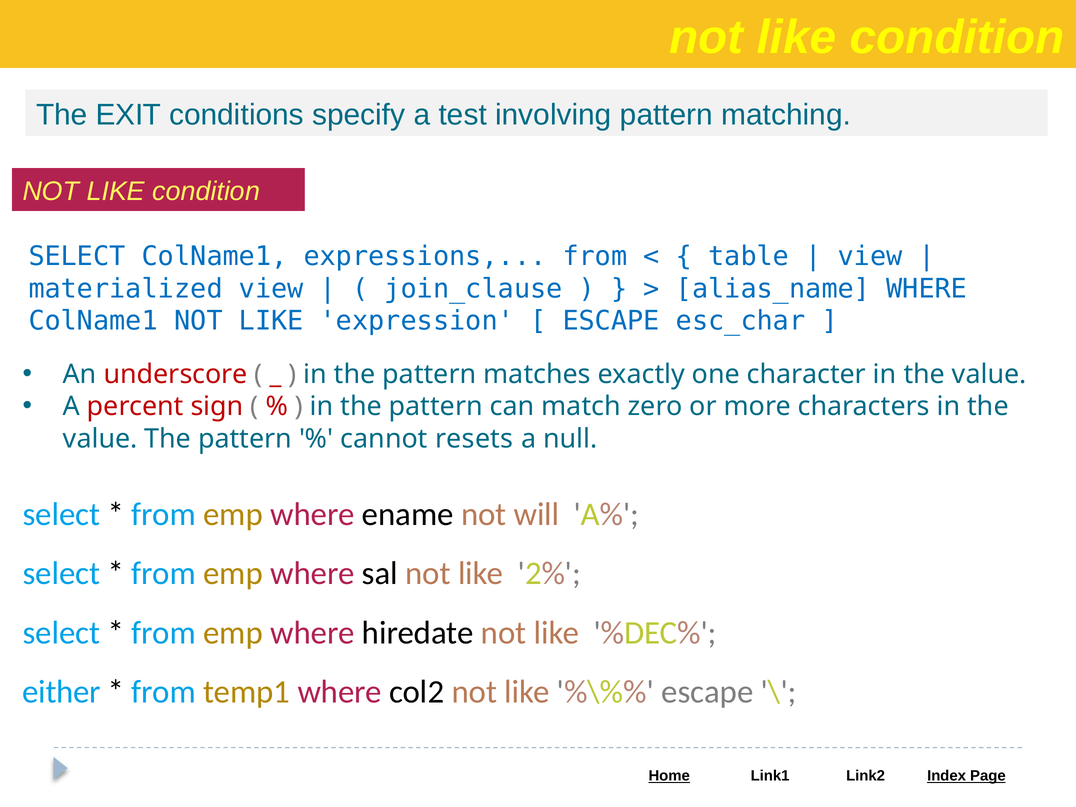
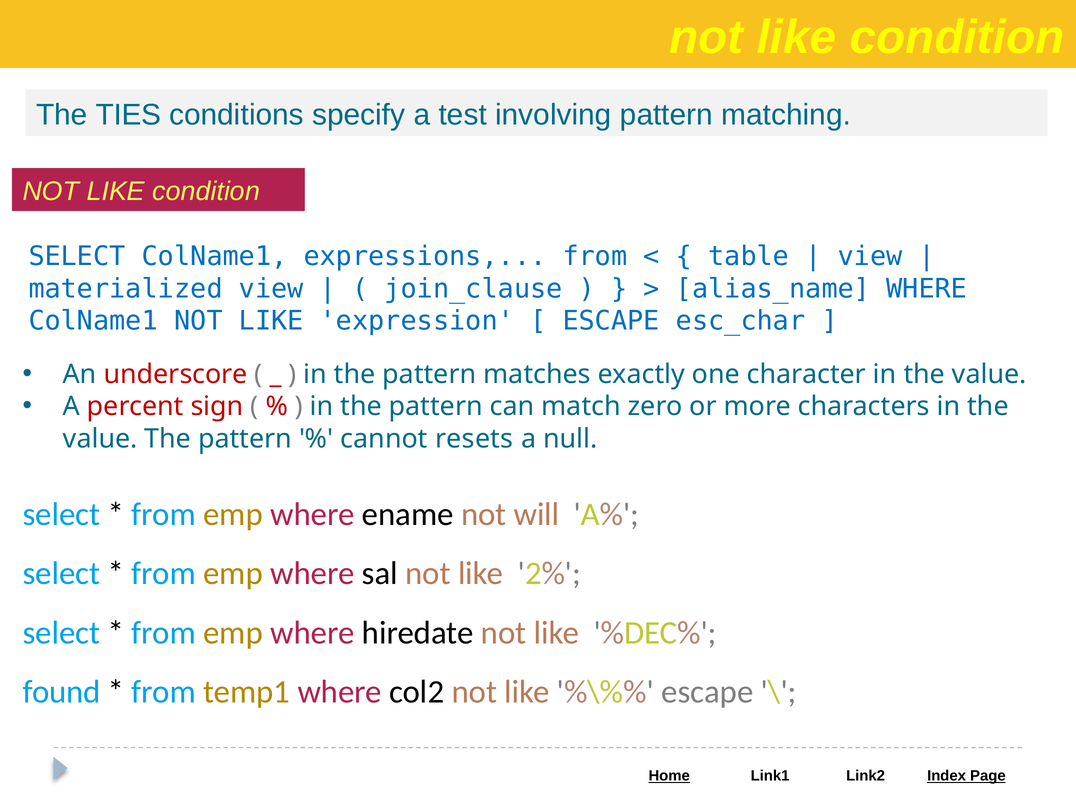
EXIT: EXIT -> TIES
either: either -> found
